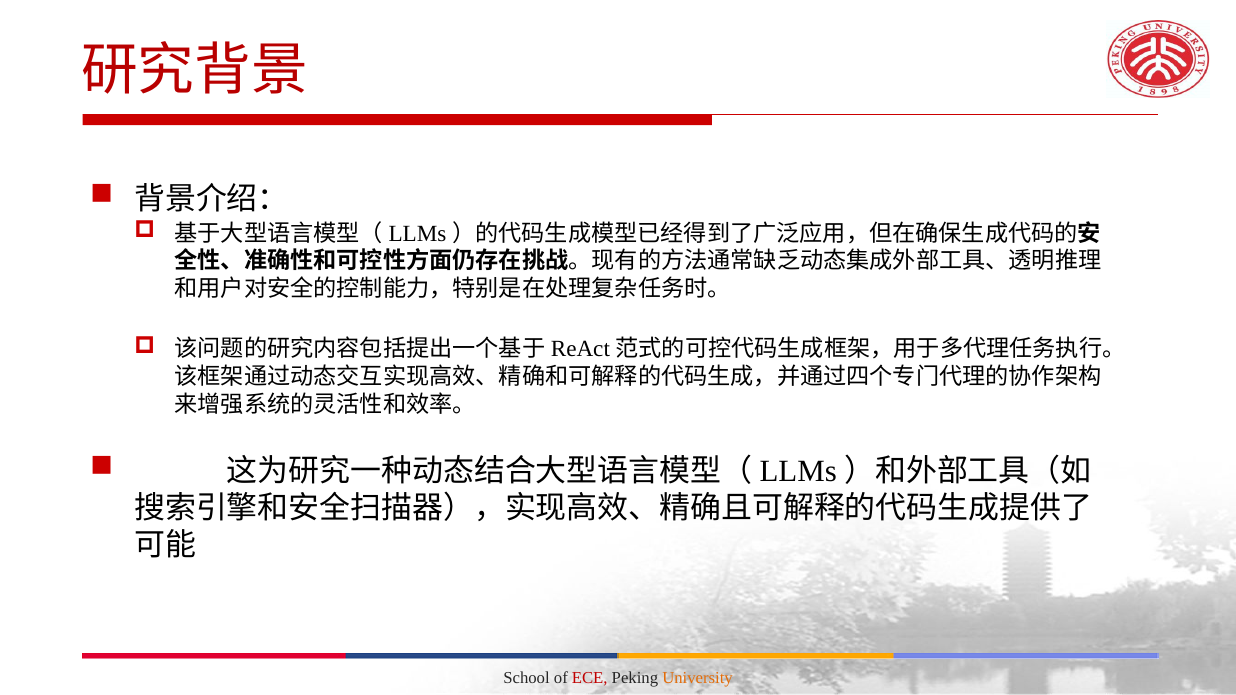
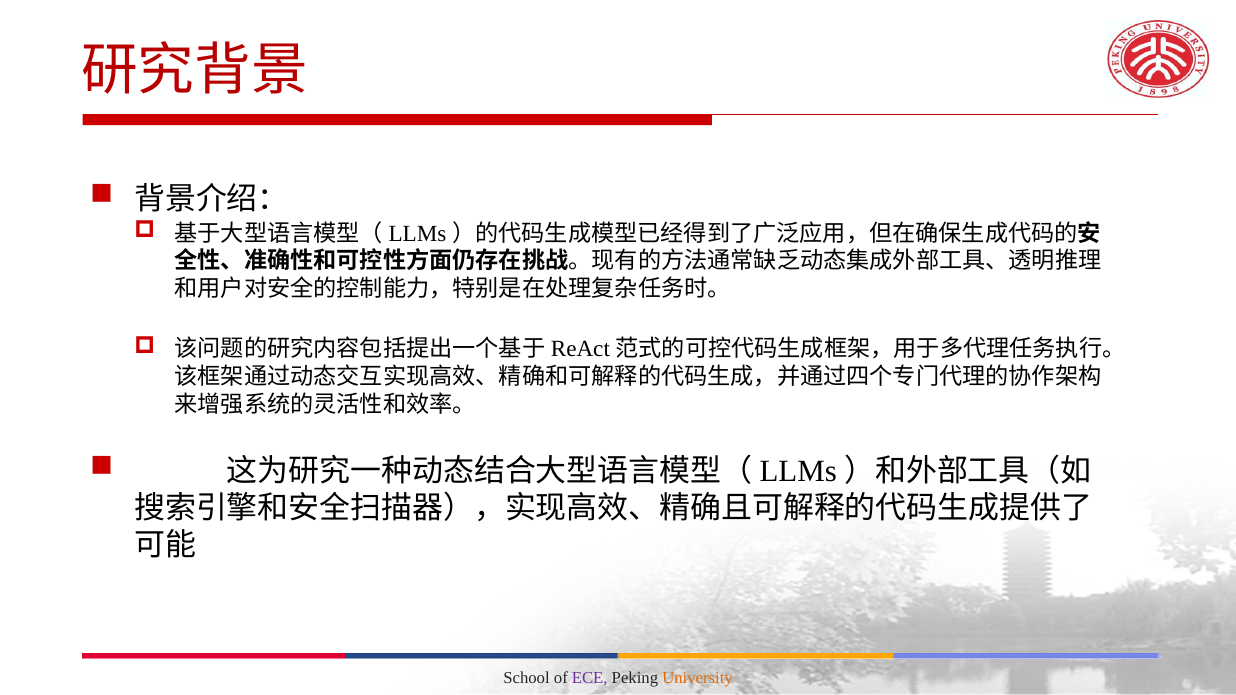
ECE colour: red -> purple
